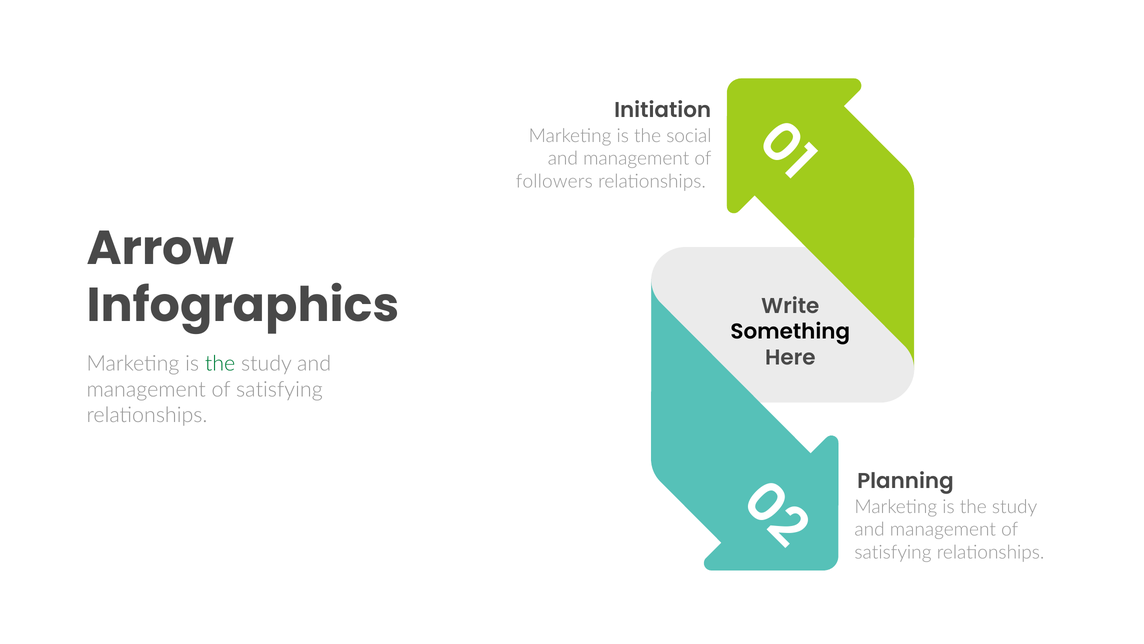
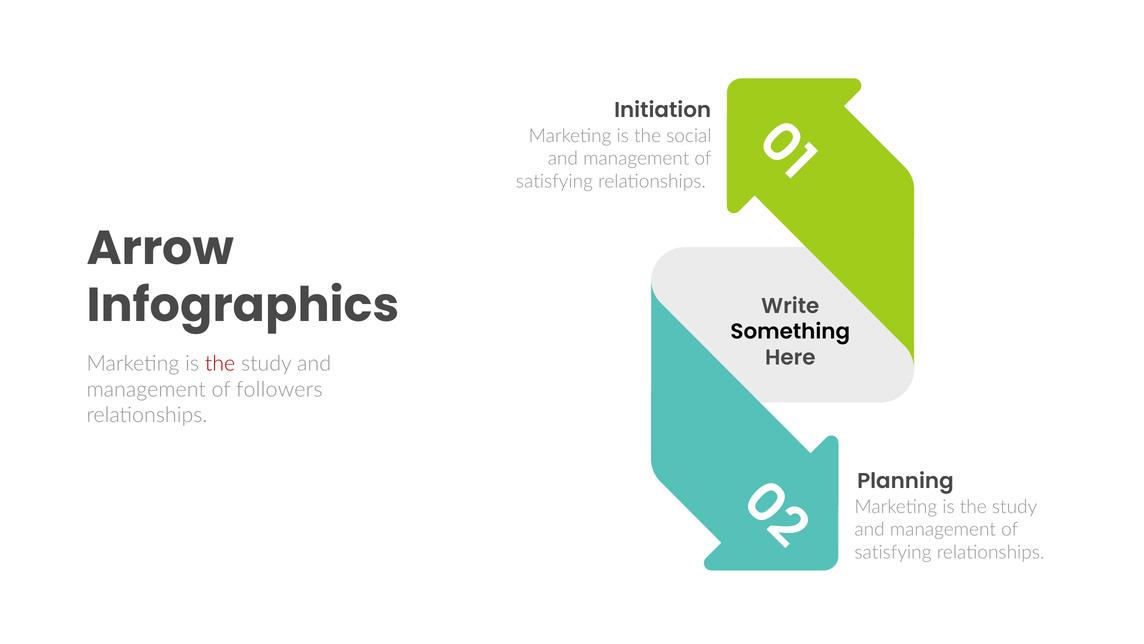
followers at (554, 181): followers -> satisfying
the at (220, 364) colour: green -> red
satisfying at (279, 389): satisfying -> followers
